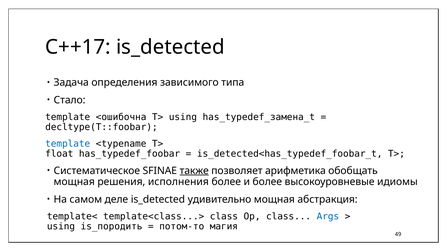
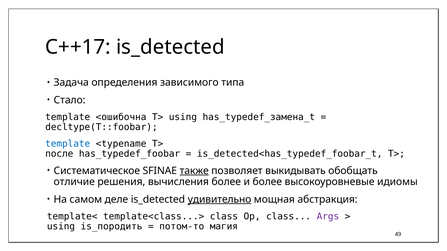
float: float -> после
арифметика: арифметика -> выкидывать
мощная at (74, 182): мощная -> отличие
исполнения: исполнения -> вычисления
удивительно underline: none -> present
Args colour: blue -> purple
